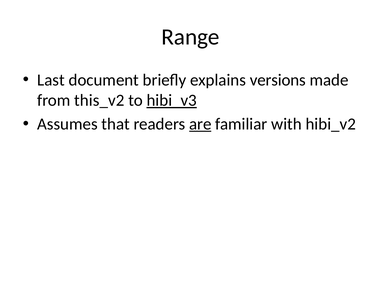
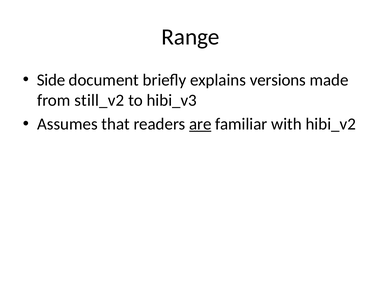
Last: Last -> Side
this_v2: this_v2 -> still_v2
hibi_v3 underline: present -> none
